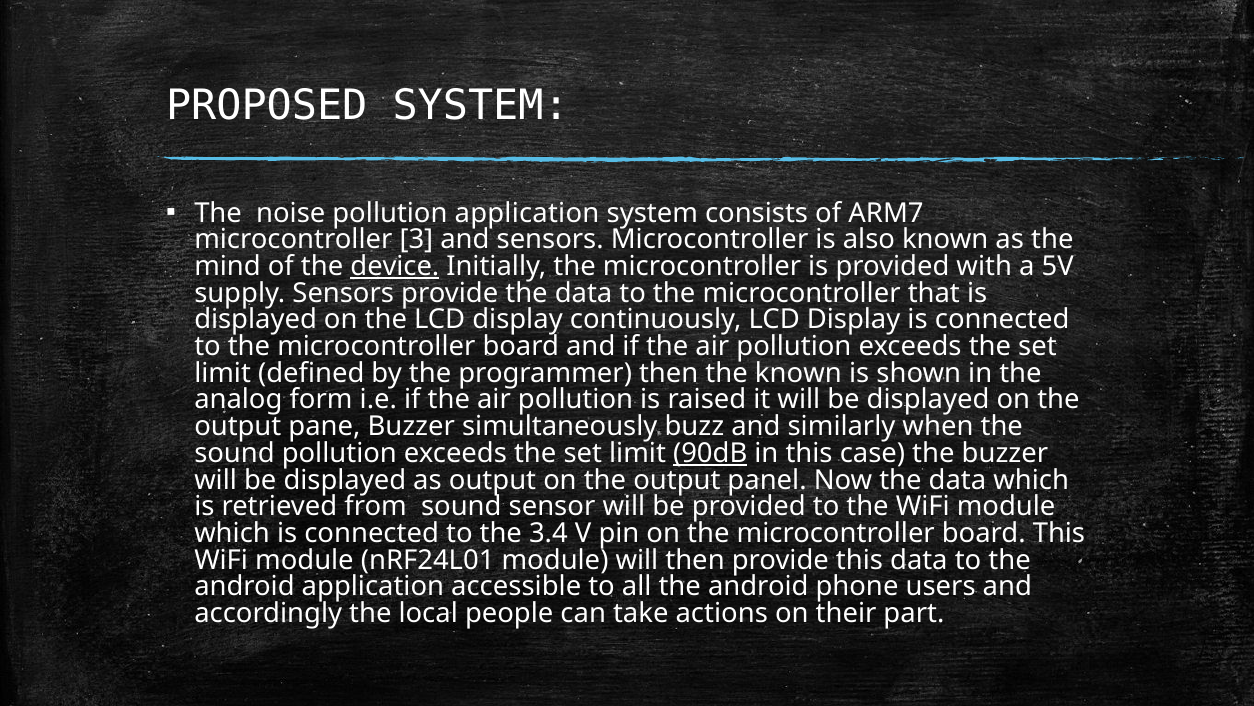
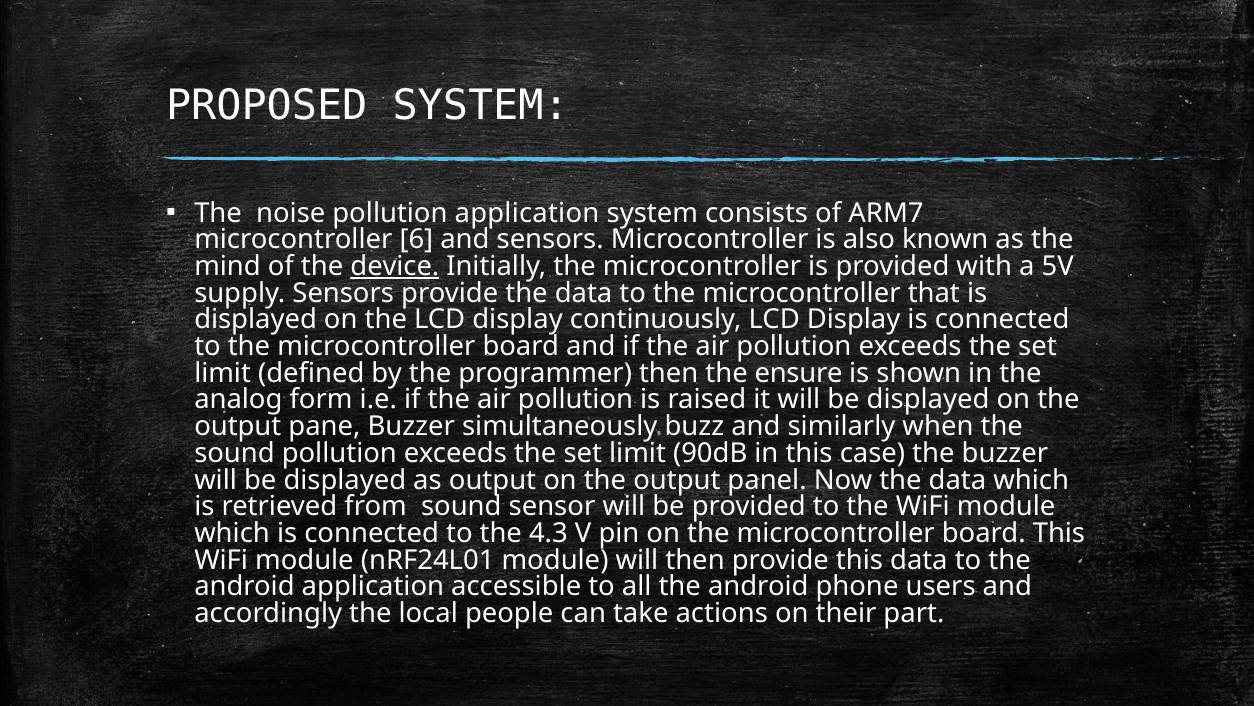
3: 3 -> 6
the known: known -> ensure
90dB underline: present -> none
3.4: 3.4 -> 4.3
